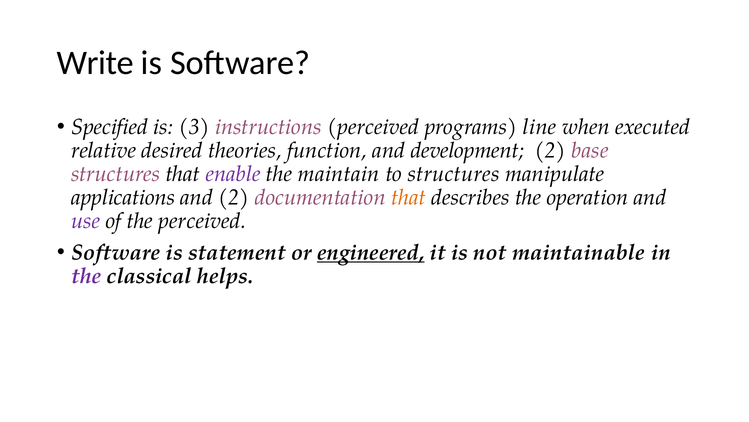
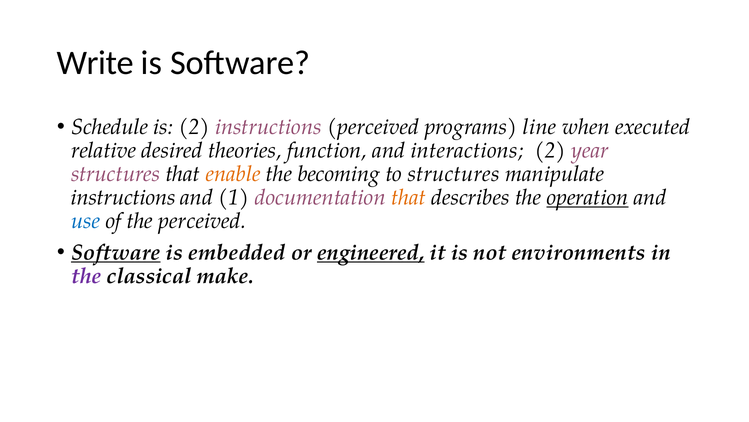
Specified: Specified -> Schedule
is 3: 3 -> 2
development: development -> interactions
base: base -> year
enable colour: purple -> orange
maintain: maintain -> becoming
applications at (123, 197): applications -> instructions
and 2: 2 -> 1
operation underline: none -> present
use colour: purple -> blue
Software at (116, 252) underline: none -> present
statement: statement -> embedded
maintainable: maintainable -> environments
helps: helps -> make
